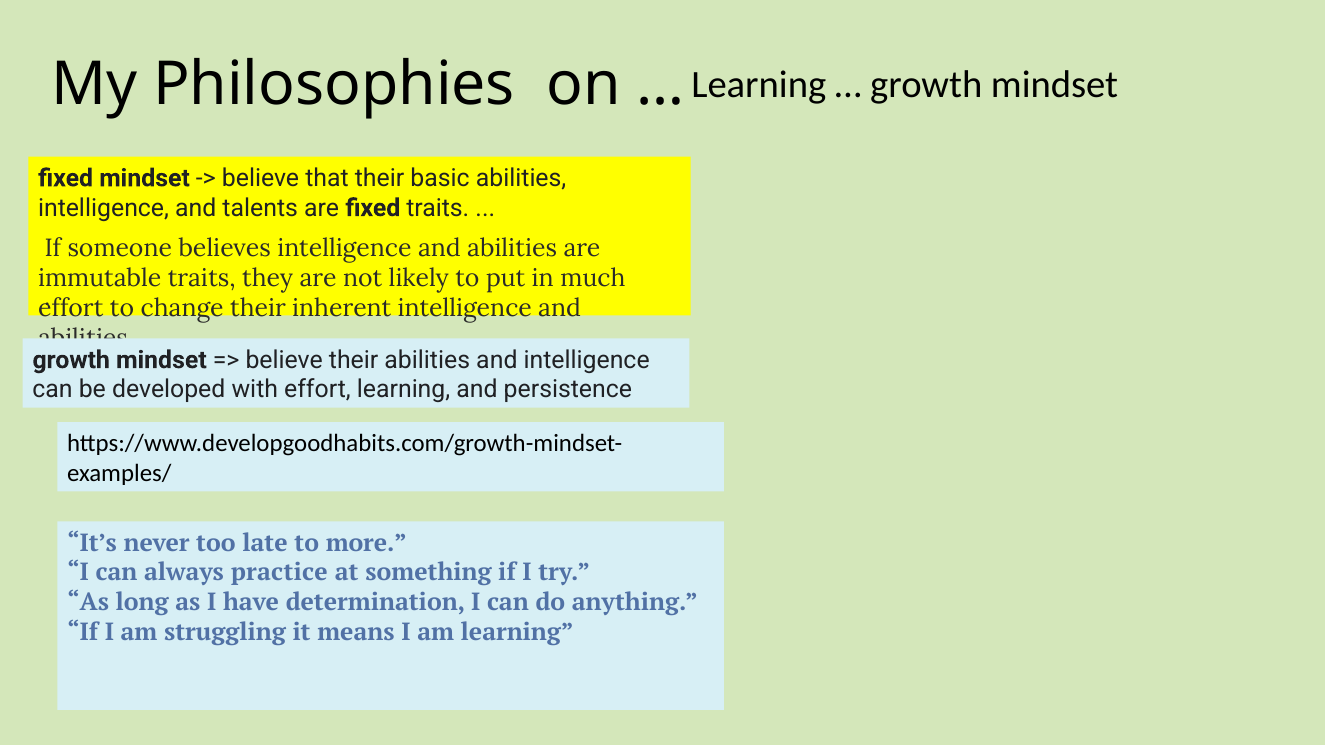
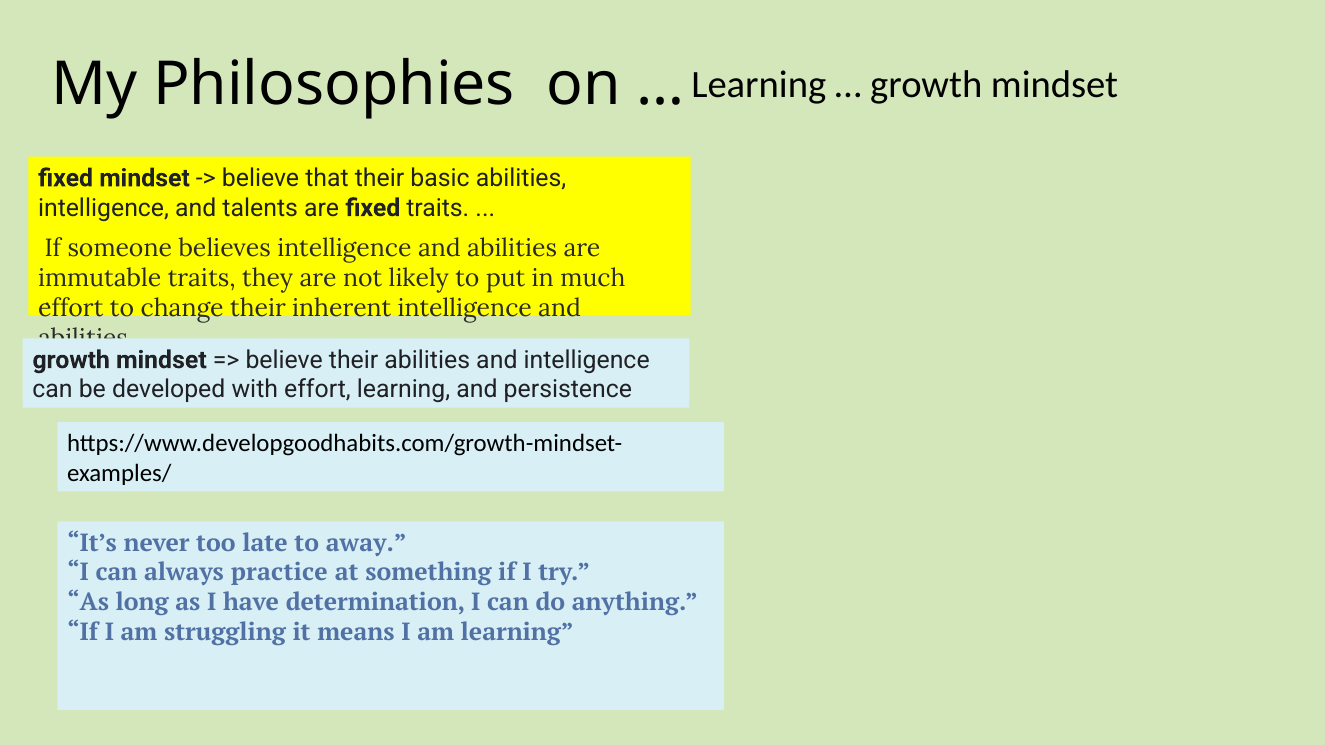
more: more -> away
